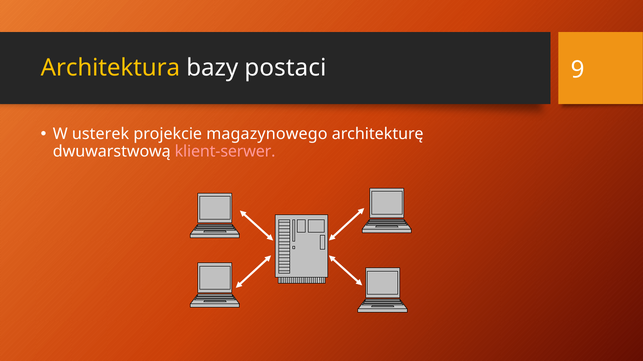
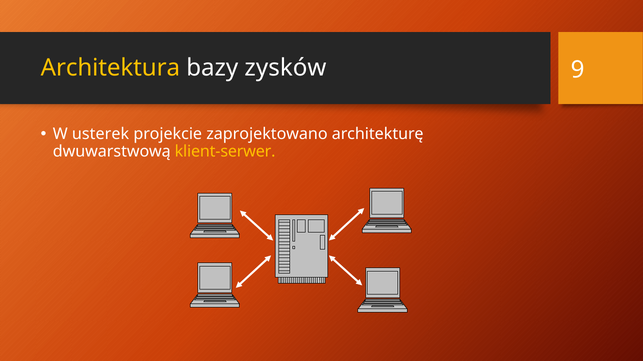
postaci: postaci -> zysków
magazynowego: magazynowego -> zaprojektowano
klient-serwer colour: pink -> yellow
